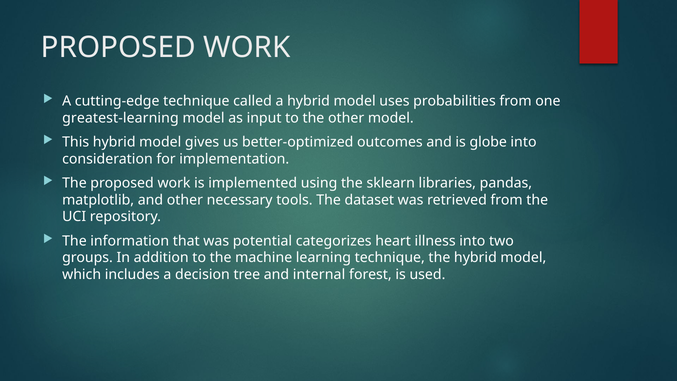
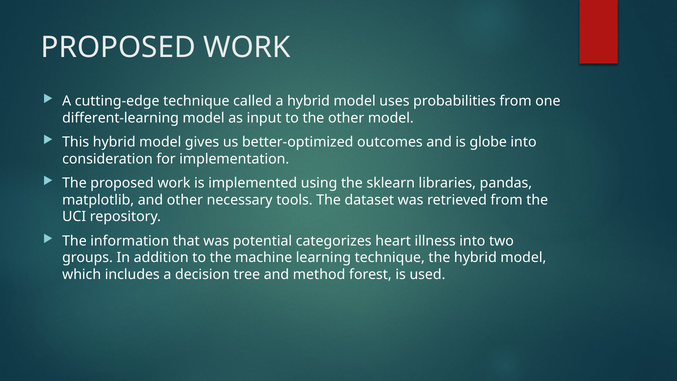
greatest-learning: greatest-learning -> different-learning
internal: internal -> method
